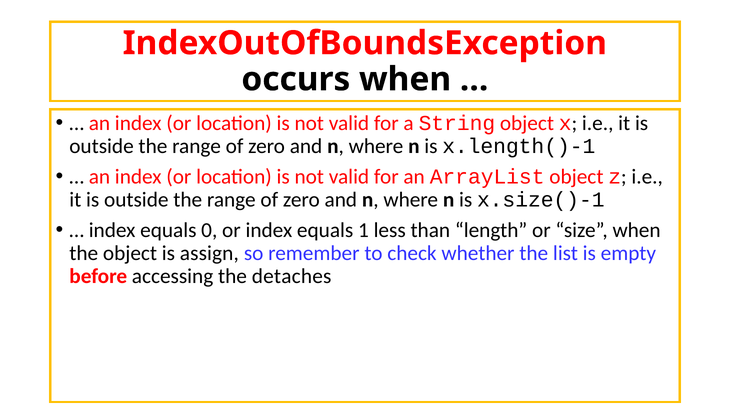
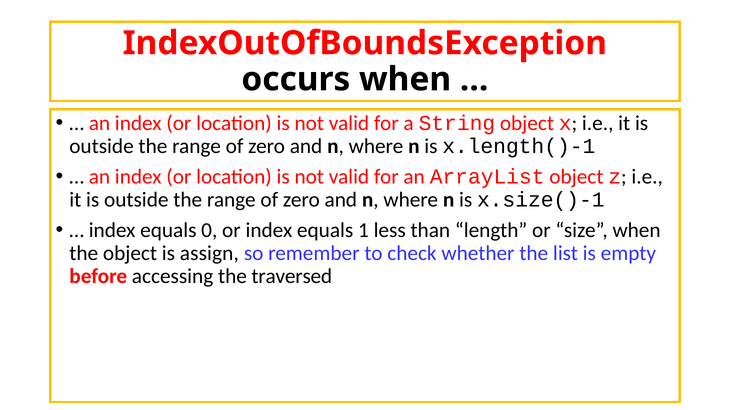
detaches: detaches -> traversed
